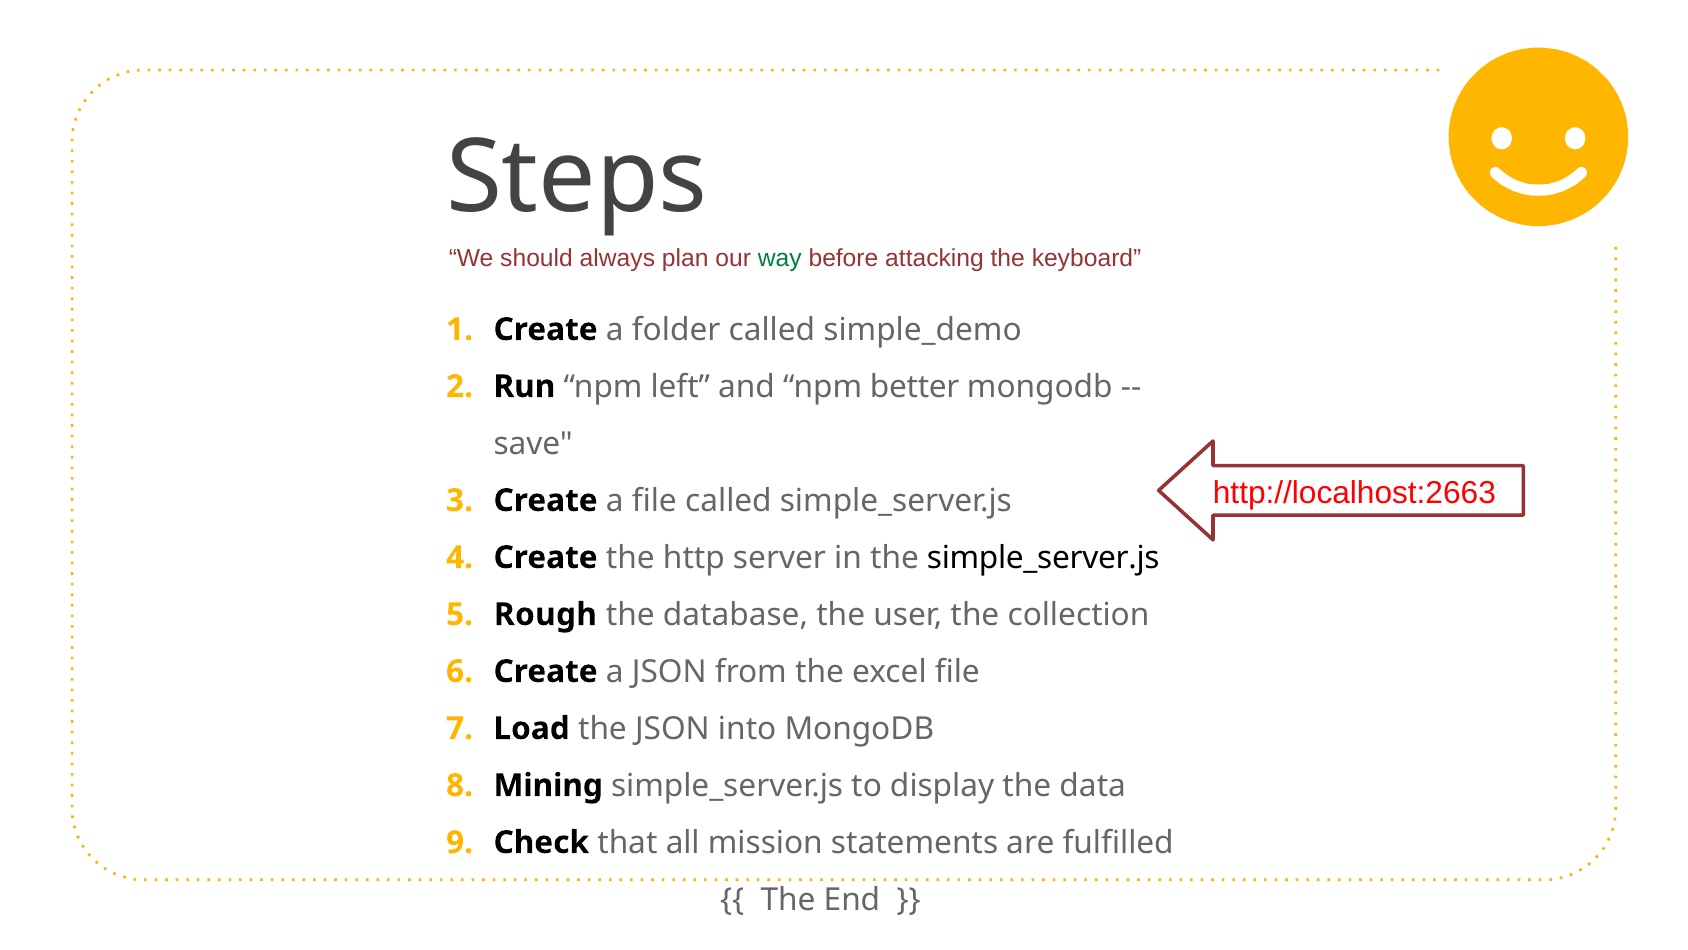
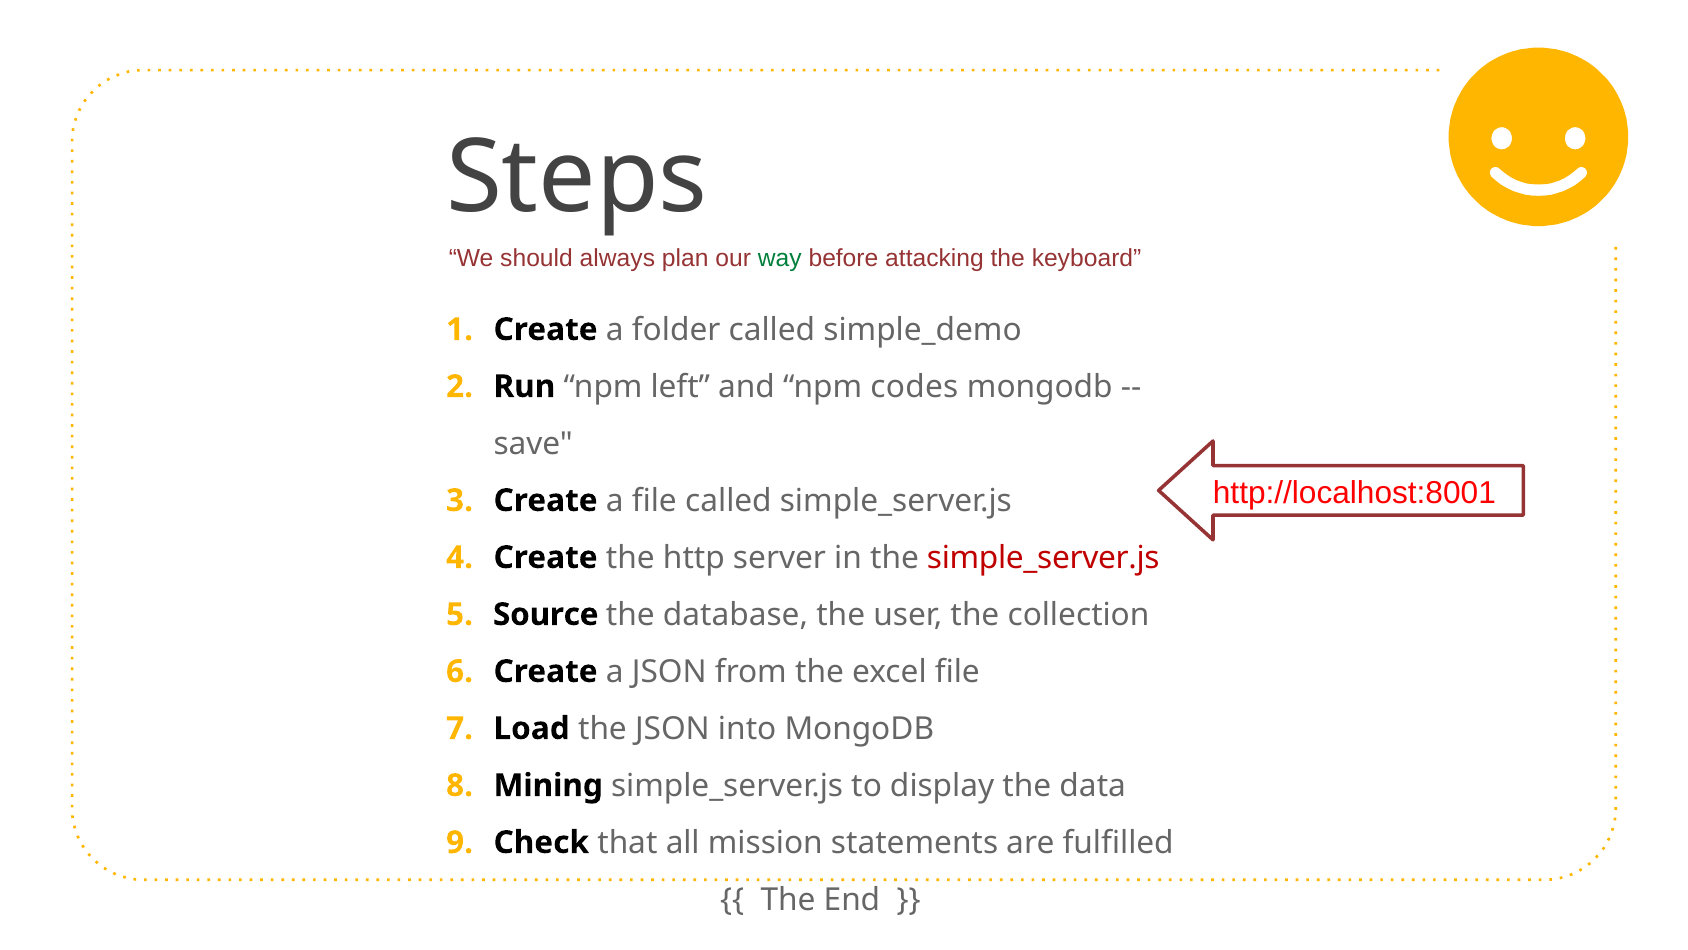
better: better -> codes
http://localhost:2663: http://localhost:2663 -> http://localhost:8001
simple_server.js at (1043, 557) colour: black -> red
Rough: Rough -> Source
